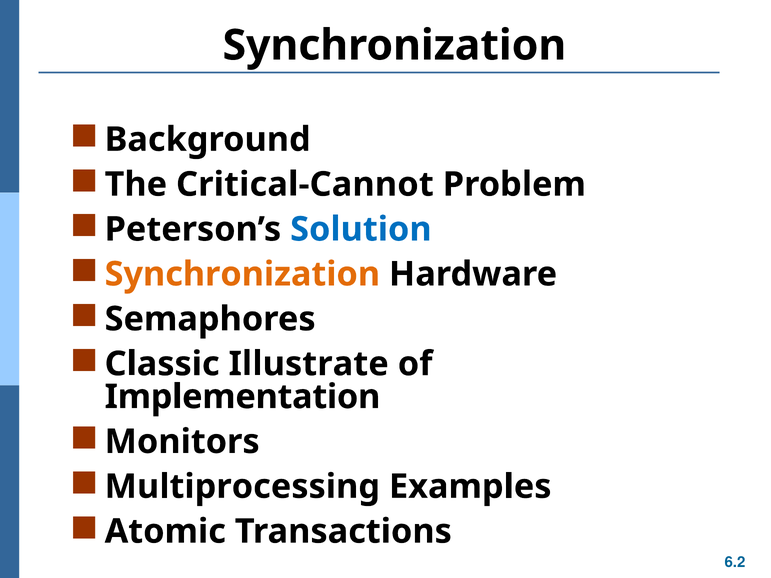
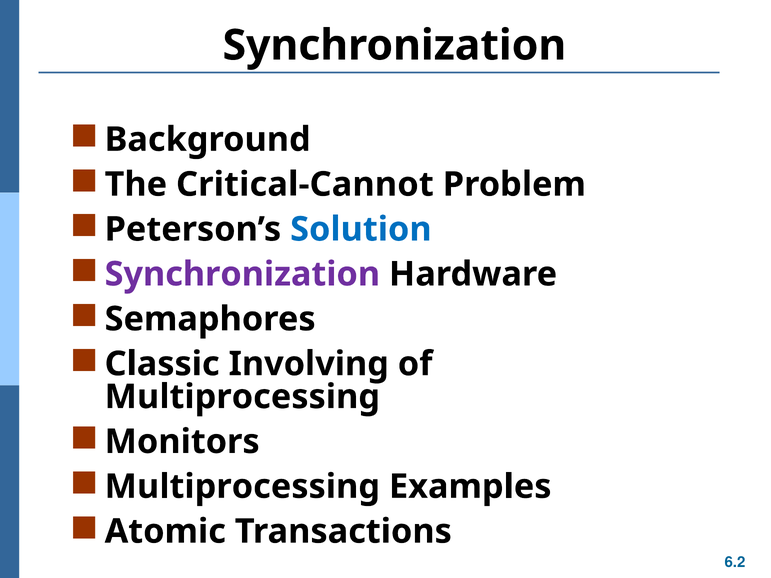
Synchronization at (242, 274) colour: orange -> purple
Illustrate: Illustrate -> Involving
Implementation at (242, 397): Implementation -> Multiprocessing
